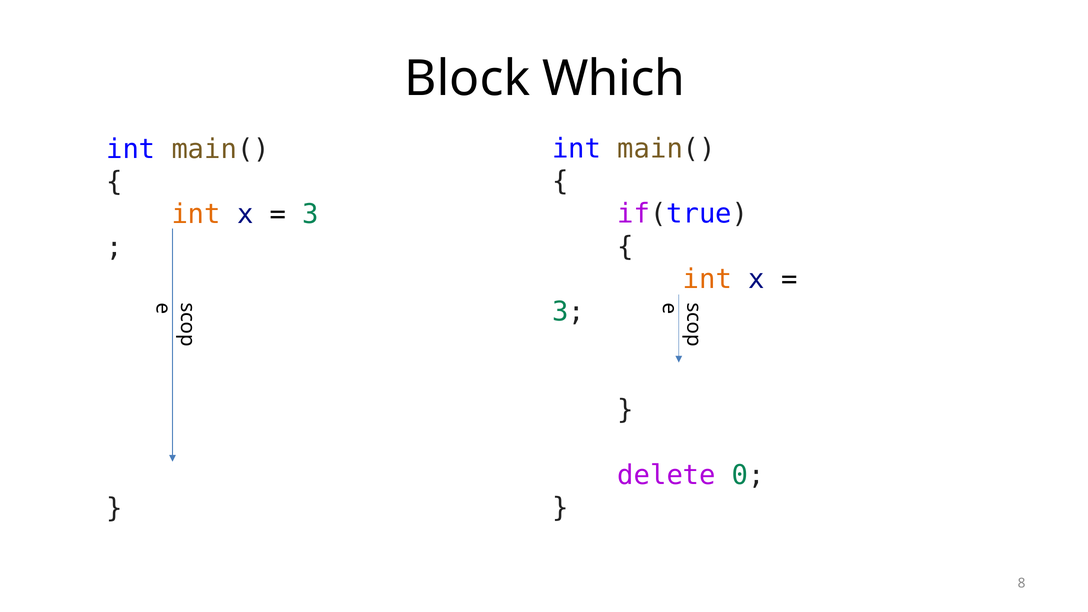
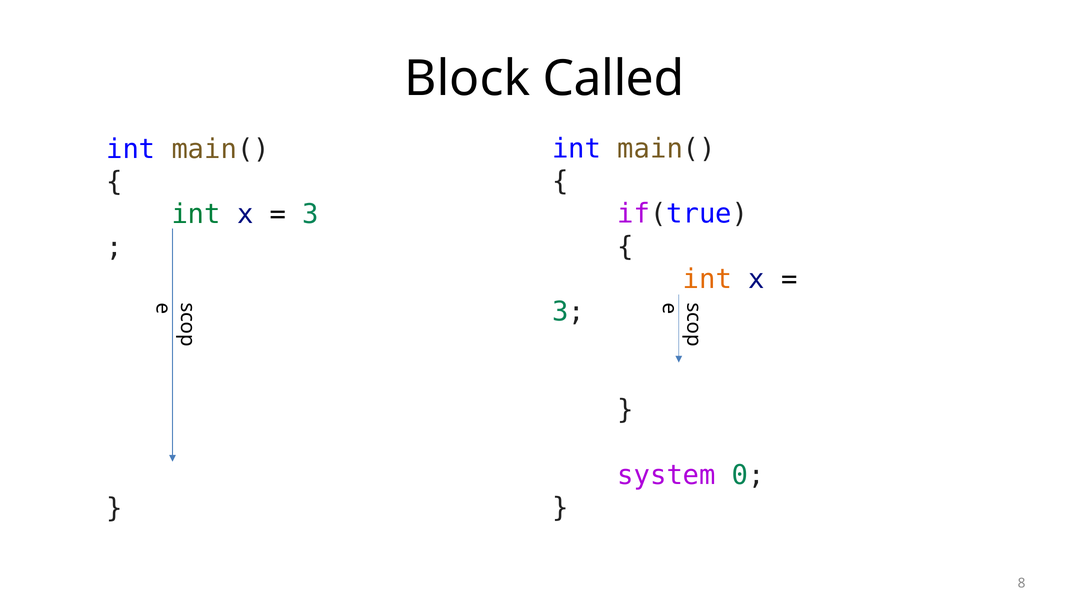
Which: Which -> Called
int at (196, 214) colour: orange -> green
delete: delete -> system
